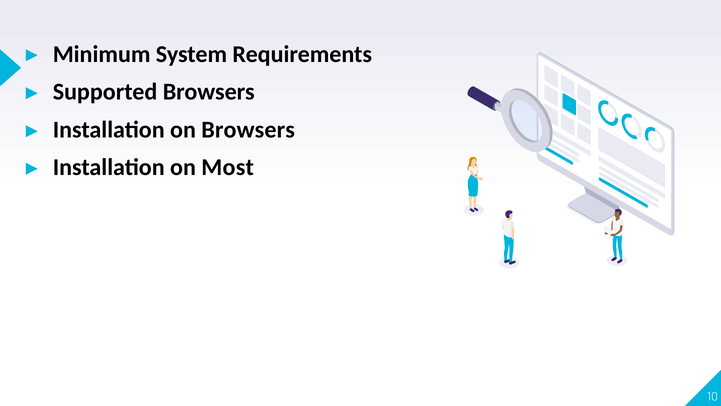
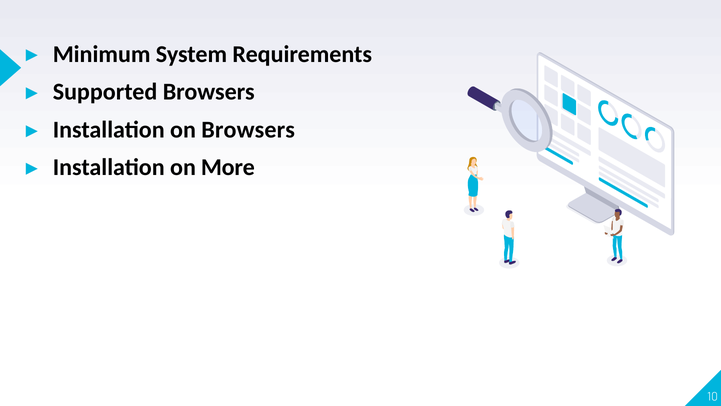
Most: Most -> More
